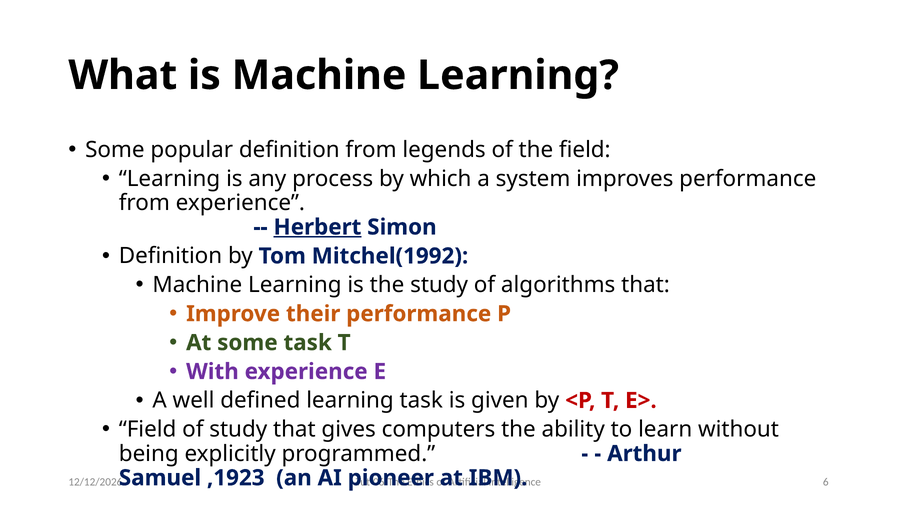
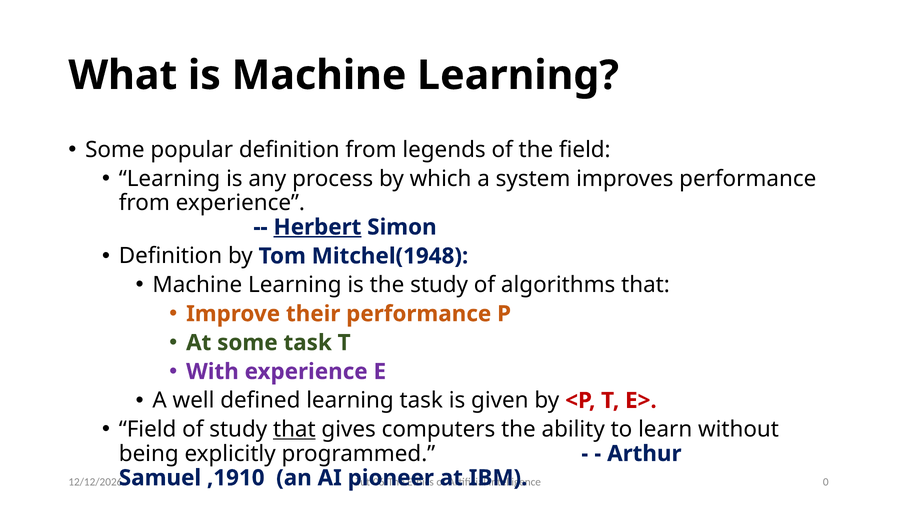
Mitchel(1992: Mitchel(1992 -> Mitchel(1948
that at (294, 429) underline: none -> present
,1923: ,1923 -> ,1910
6: 6 -> 0
